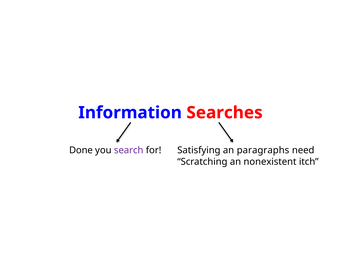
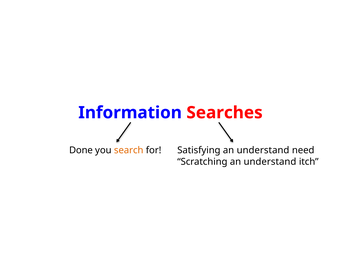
search colour: purple -> orange
Satisfying an paragraphs: paragraphs -> understand
Scratching an nonexistent: nonexistent -> understand
